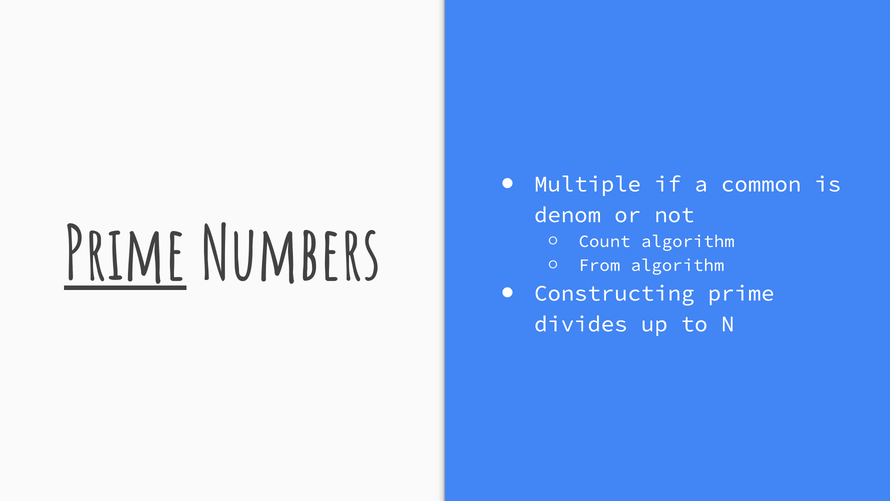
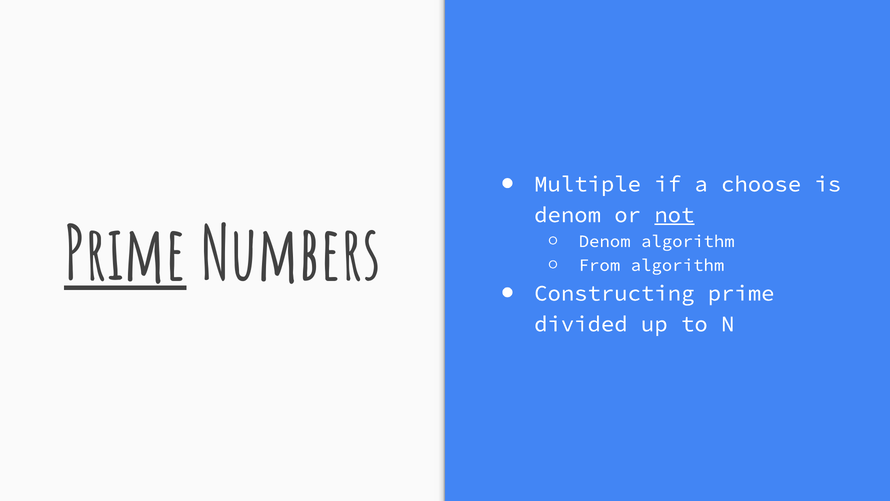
common: common -> choose
not underline: none -> present
Count at (605, 241): Count -> Denom
divides: divides -> divided
